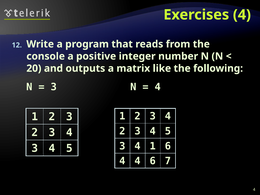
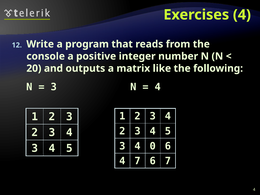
3 4 1: 1 -> 0
4 at (138, 161): 4 -> 7
